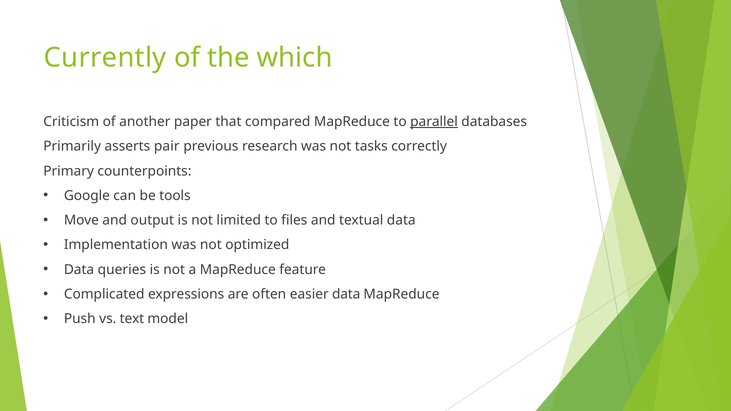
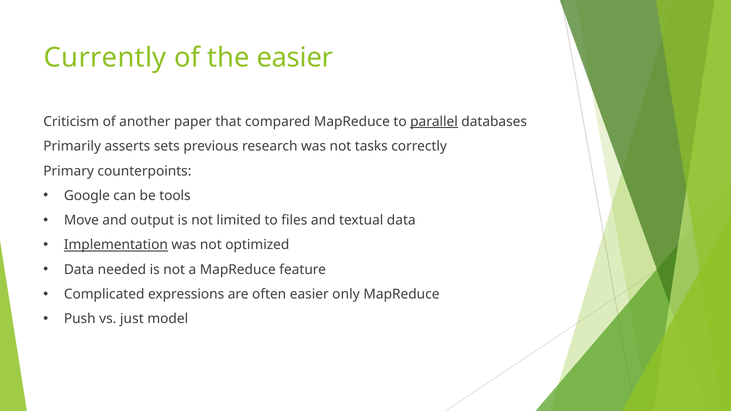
the which: which -> easier
pair: pair -> sets
Implementation underline: none -> present
queries: queries -> needed
easier data: data -> only
text: text -> just
